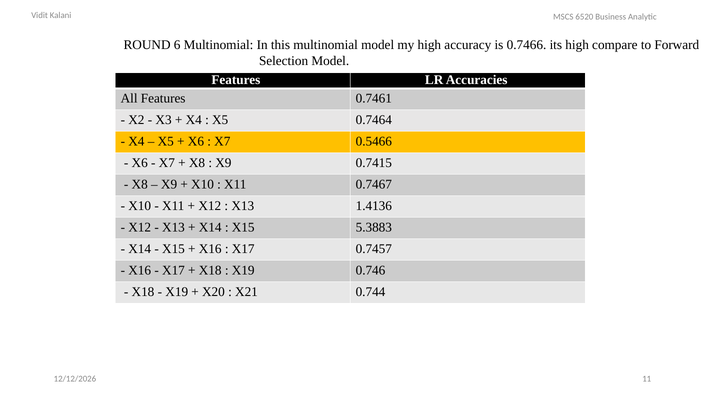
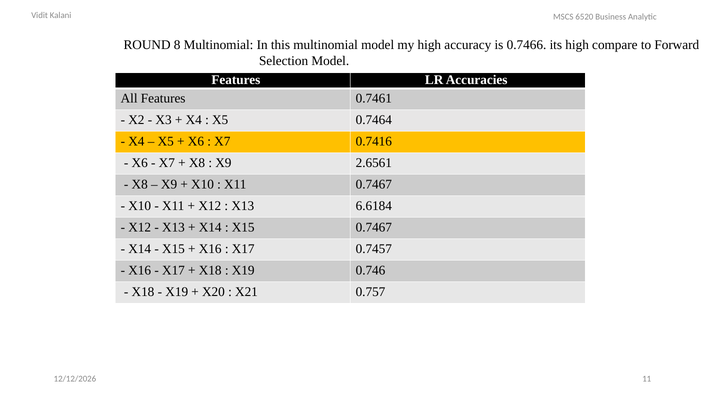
6: 6 -> 8
0.5466: 0.5466 -> 0.7416
0.7415: 0.7415 -> 2.6561
1.4136: 1.4136 -> 6.6184
X15 5.3883: 5.3883 -> 0.7467
0.744: 0.744 -> 0.757
